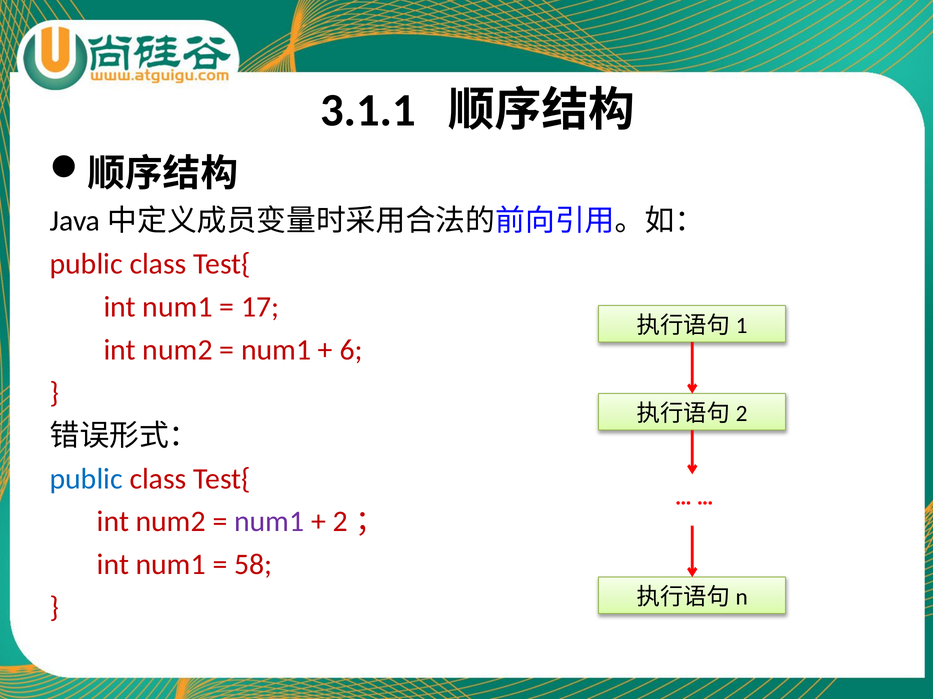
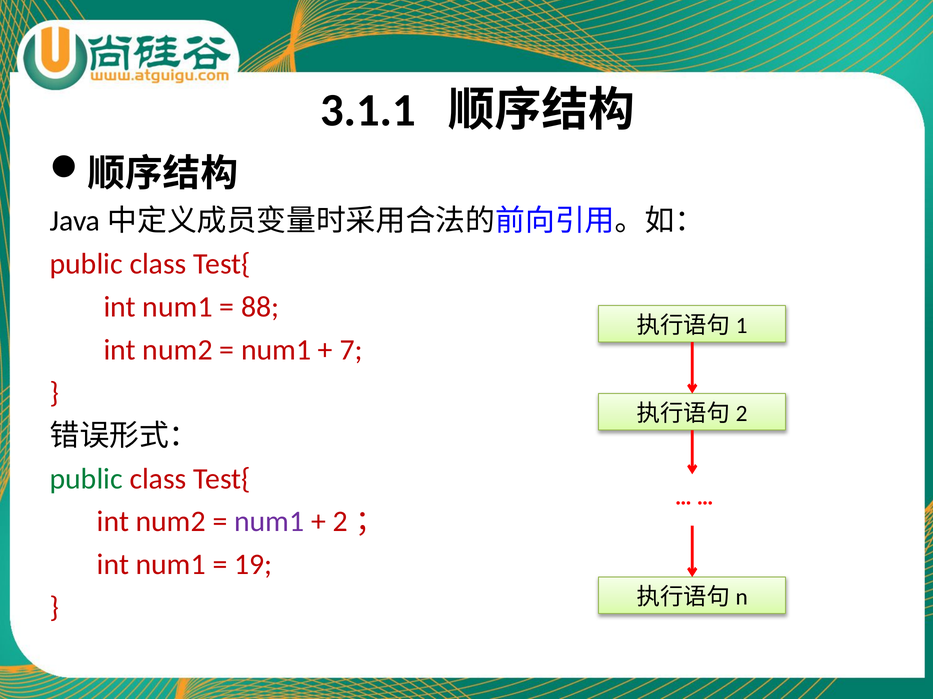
17: 17 -> 88
6: 6 -> 7
public at (86, 479) colour: blue -> green
58: 58 -> 19
